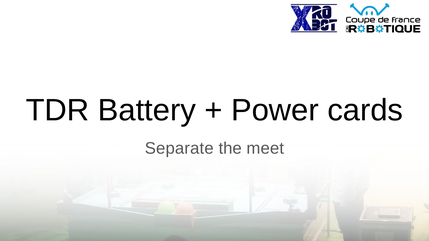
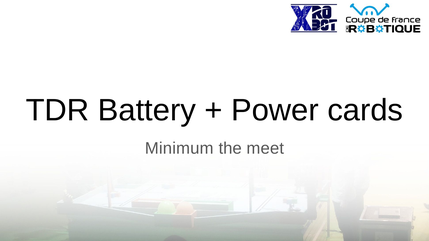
Separate: Separate -> Minimum
